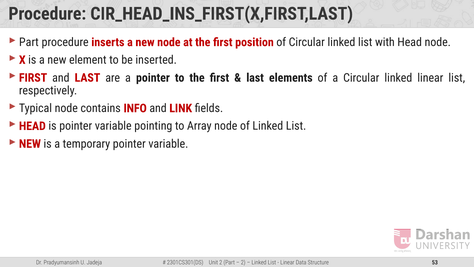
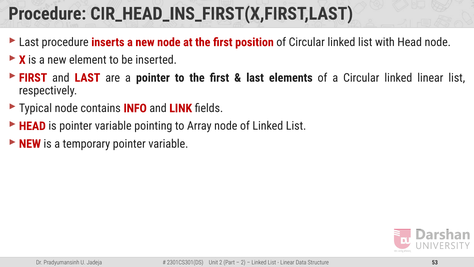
Part at (29, 42): Part -> Last
